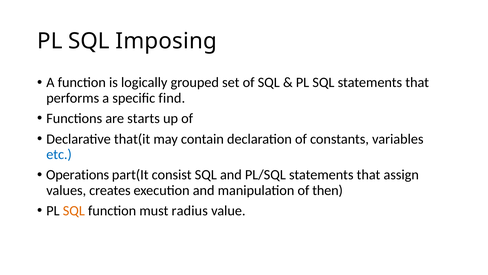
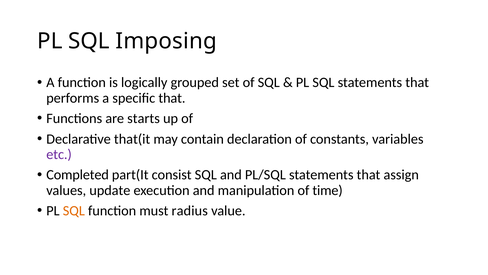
specific find: find -> that
etc colour: blue -> purple
Operations: Operations -> Completed
creates: creates -> update
then: then -> time
